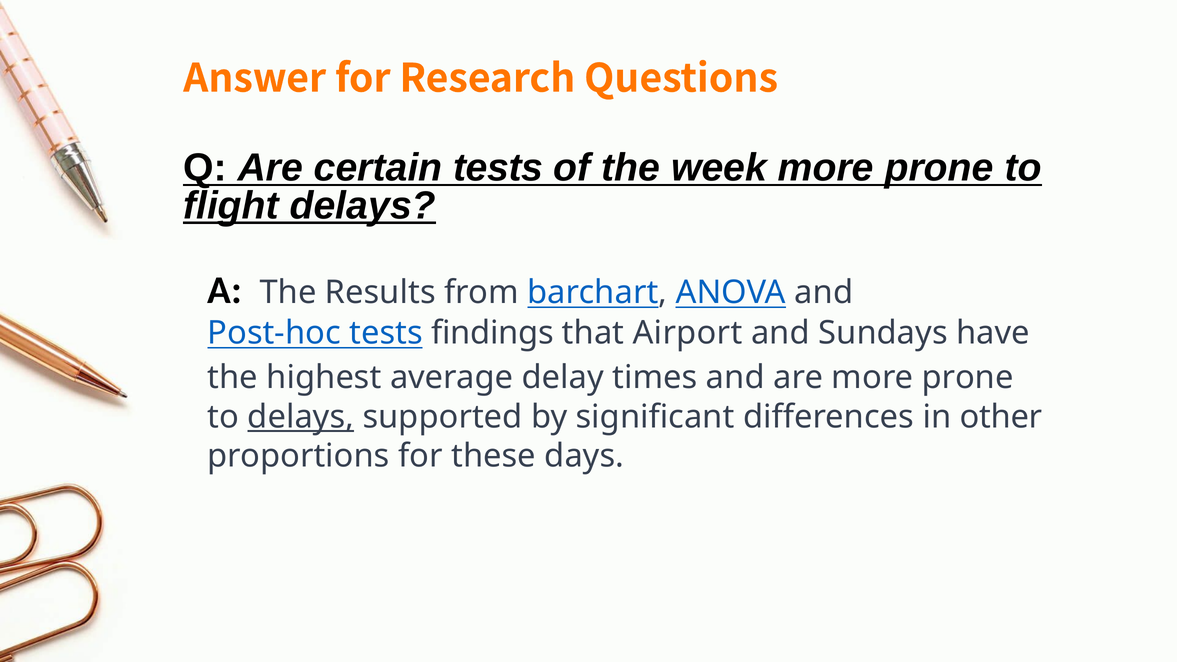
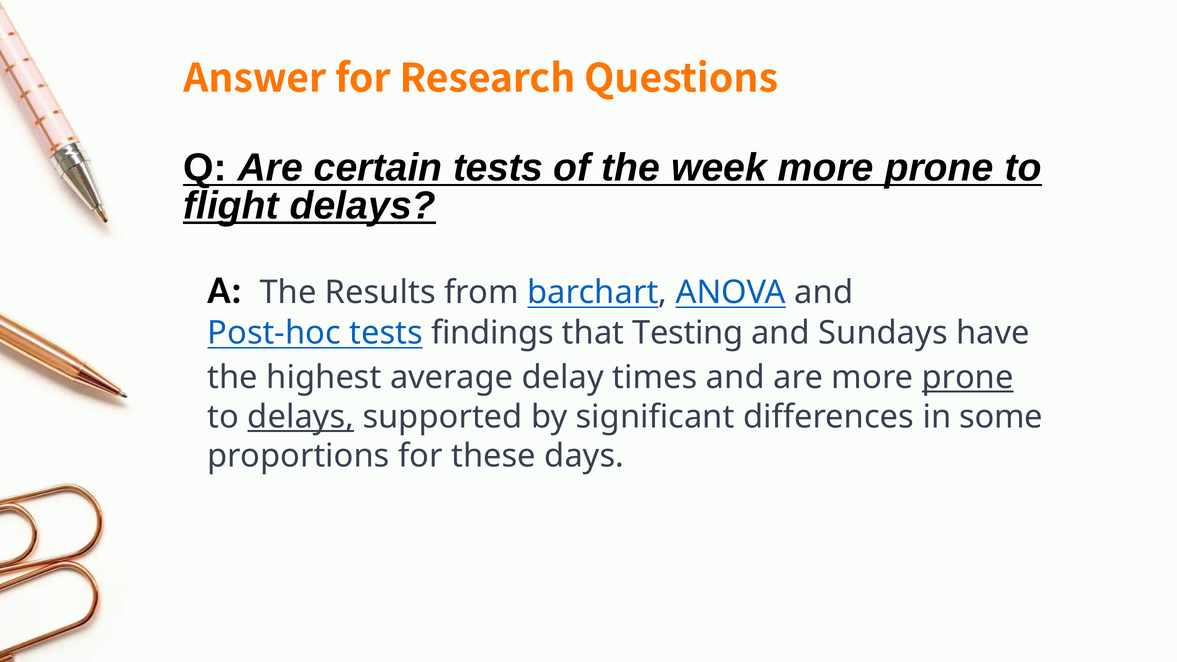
Airport: Airport -> Testing
prone at (968, 378) underline: none -> present
other: other -> some
